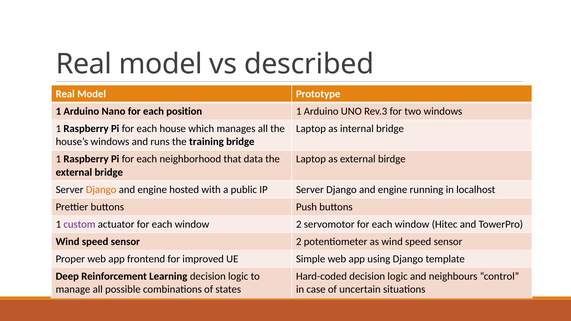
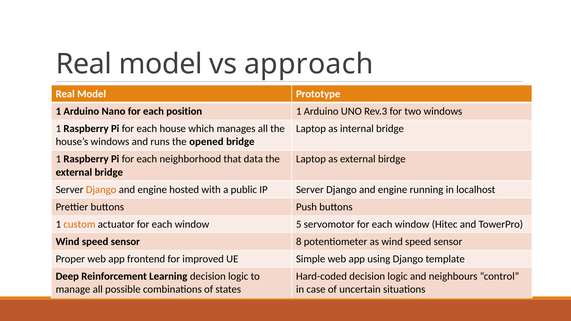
described: described -> approach
training: training -> opened
custom colour: purple -> orange
window 2: 2 -> 5
sensor 2: 2 -> 8
